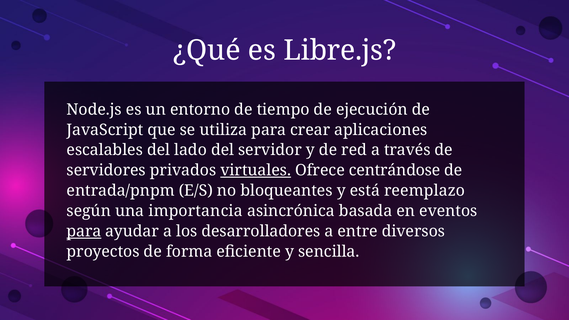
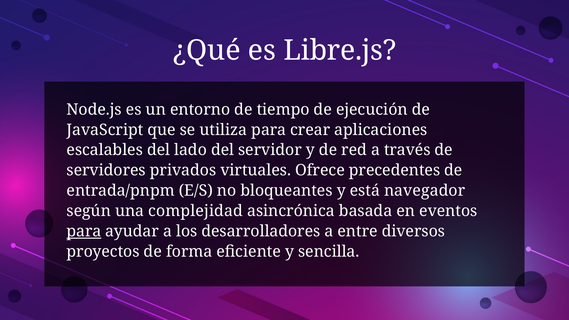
virtuales underline: present -> none
centrándose: centrándose -> precedentes
reemplazo: reemplazo -> navegador
importancia: importancia -> complejidad
